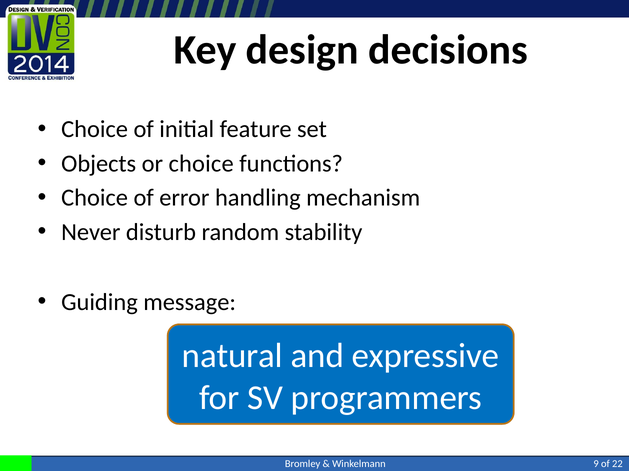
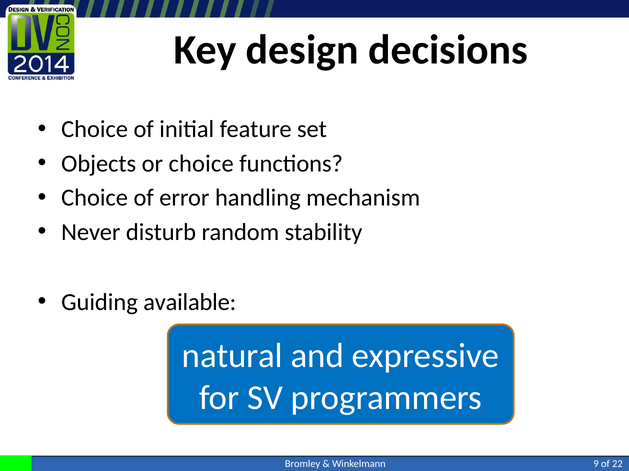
message: message -> available
